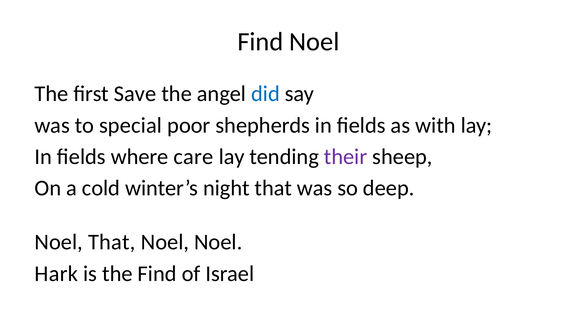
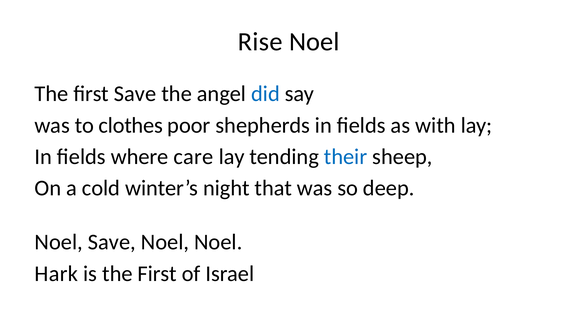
Find at (260, 42): Find -> Rise
special: special -> clothes
their colour: purple -> blue
Noel That: That -> Save
is the Find: Find -> First
